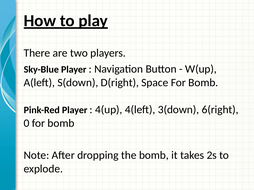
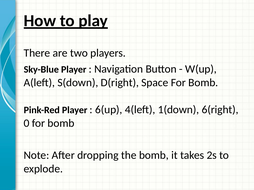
4(up: 4(up -> 6(up
3(down: 3(down -> 1(down
